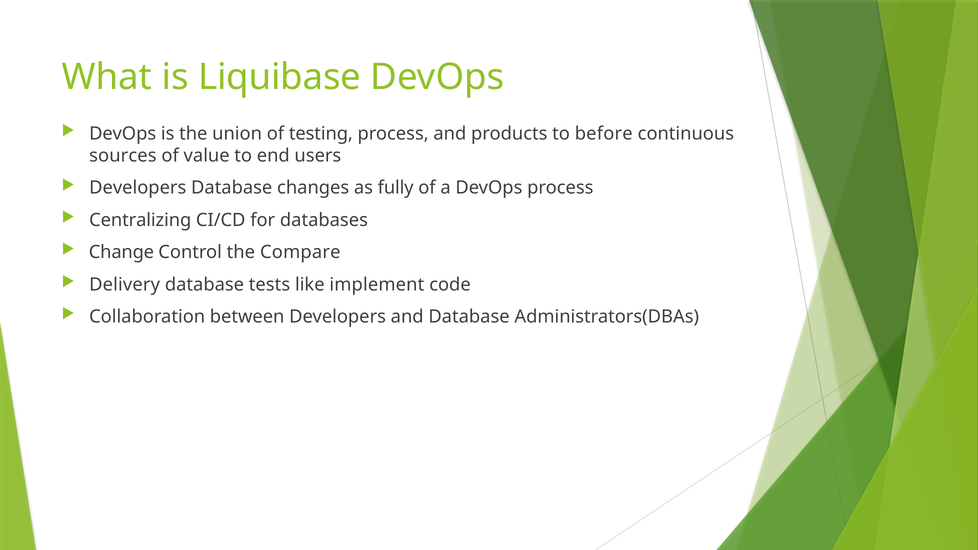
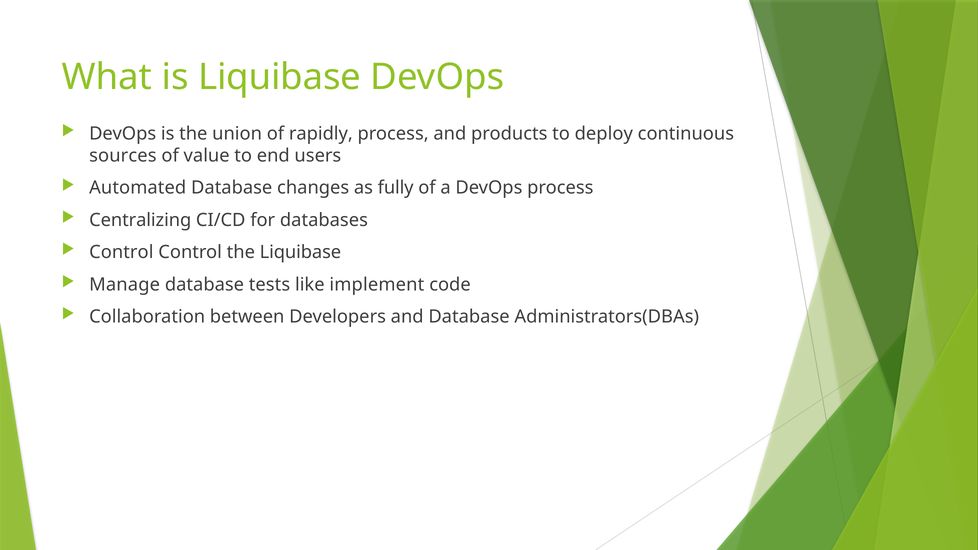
testing: testing -> rapidly
before: before -> deploy
Developers at (138, 188): Developers -> Automated
Change at (121, 252): Change -> Control
the Compare: Compare -> Liquibase
Delivery: Delivery -> Manage
